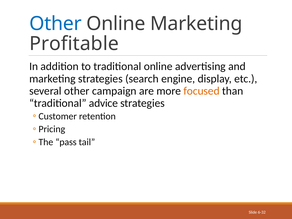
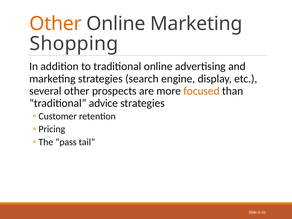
Other at (55, 24) colour: blue -> orange
Profitable: Profitable -> Shopping
campaign: campaign -> prospects
